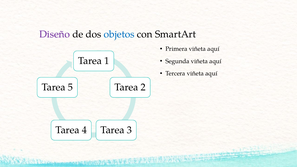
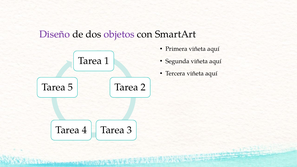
objetos colour: blue -> purple
